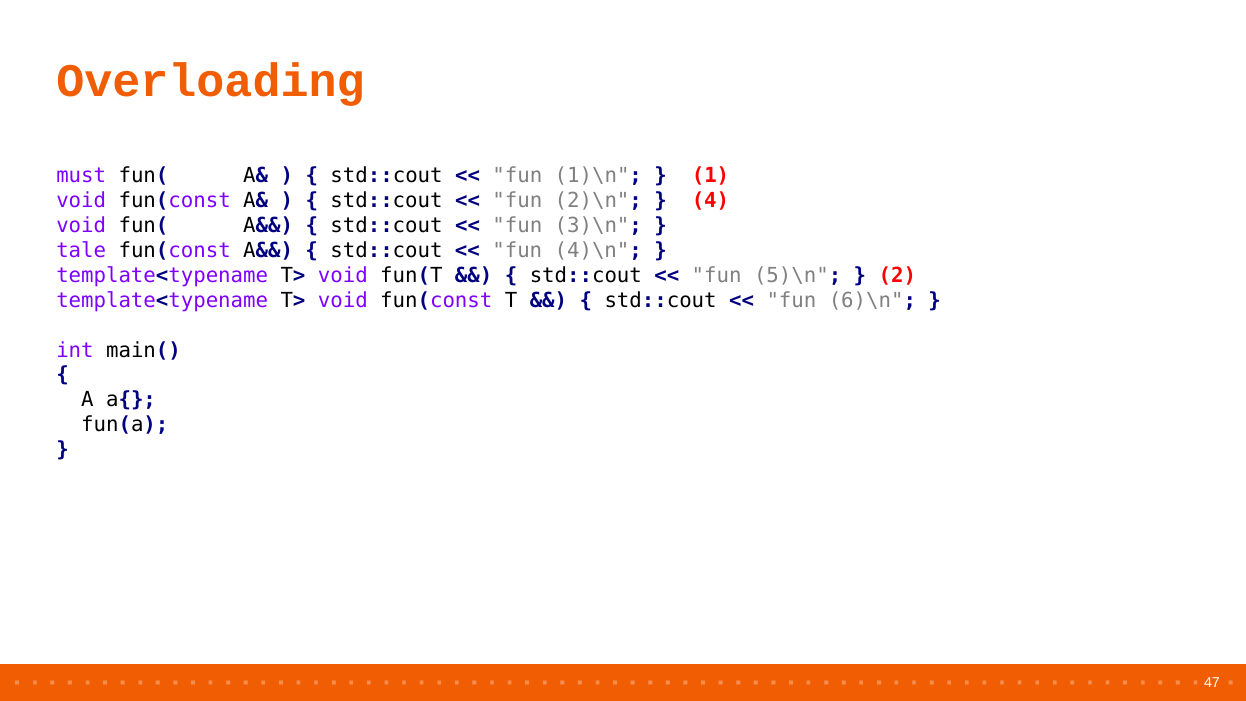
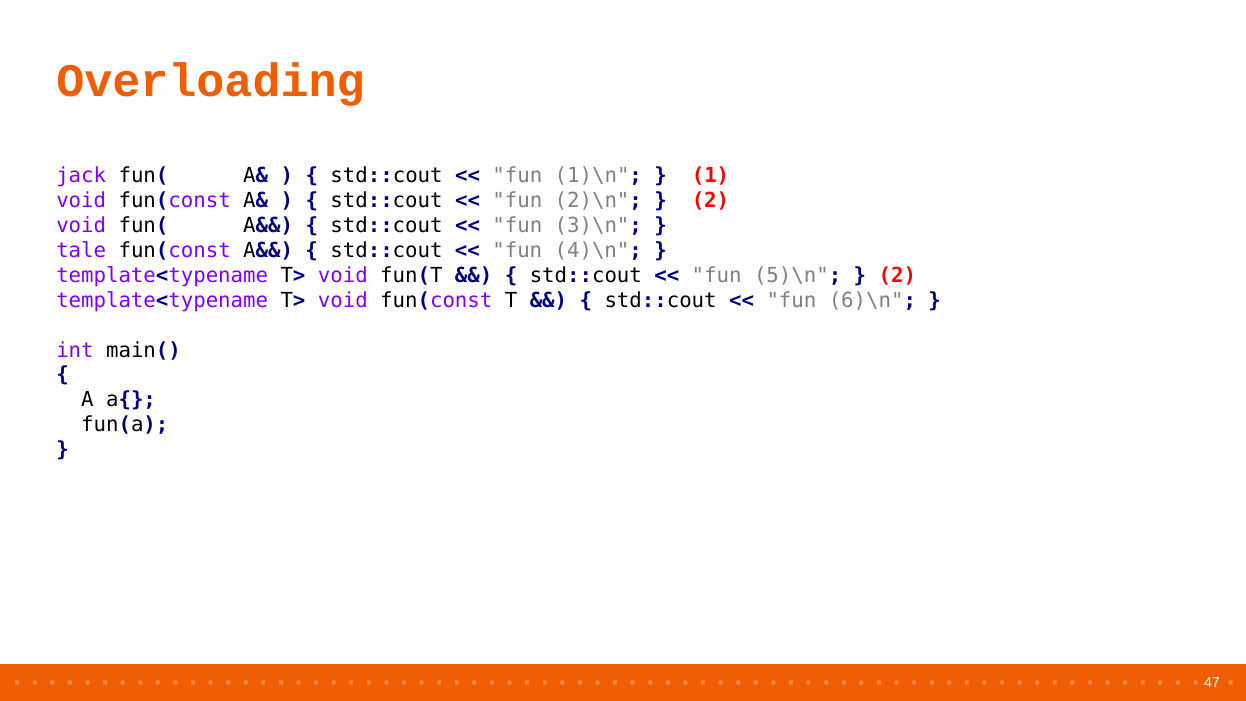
must: must -> jack
4 at (710, 201): 4 -> 2
